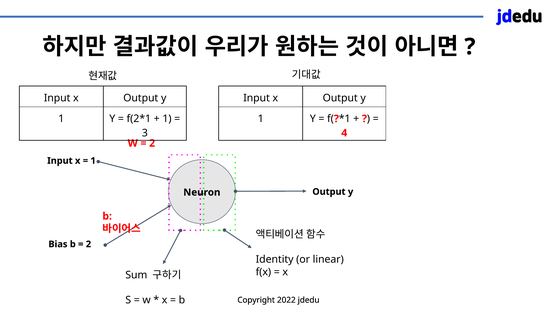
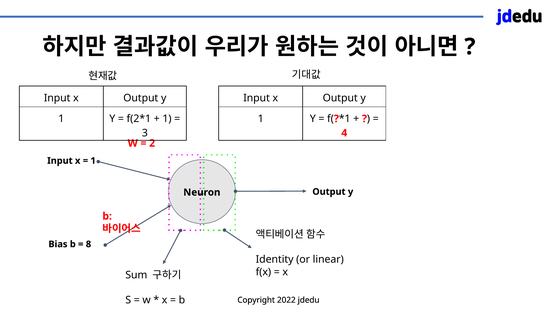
2 at (88, 244): 2 -> 8
